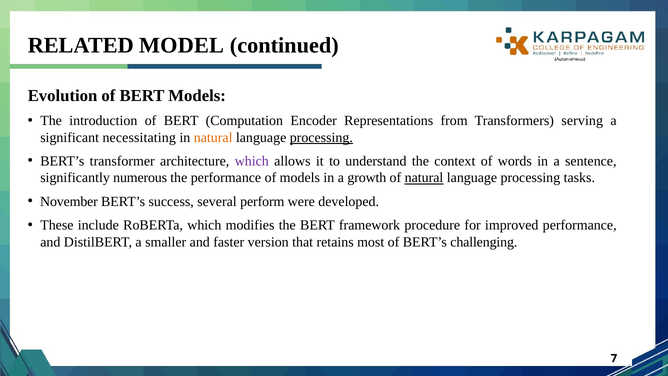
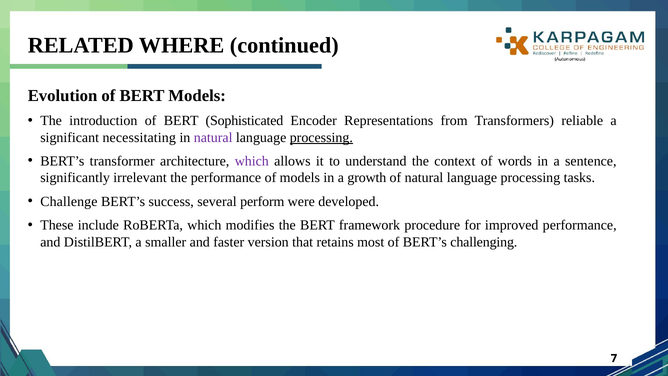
MODEL: MODEL -> WHERE
Computation: Computation -> Sophisticated
serving: serving -> reliable
natural at (213, 137) colour: orange -> purple
numerous: numerous -> irrelevant
natural at (424, 178) underline: present -> none
November: November -> Challenge
